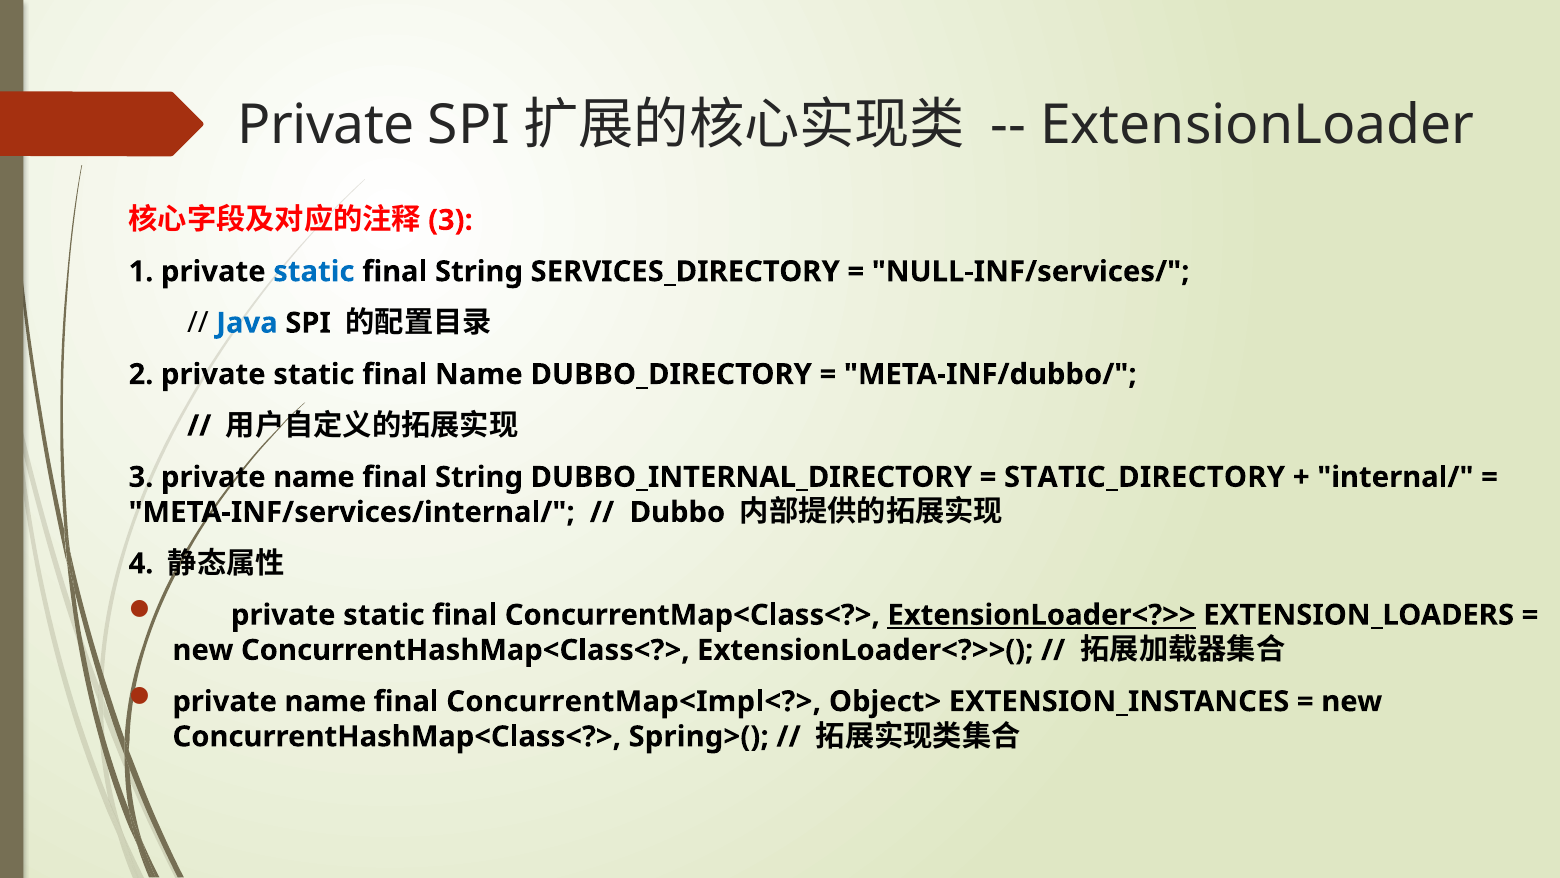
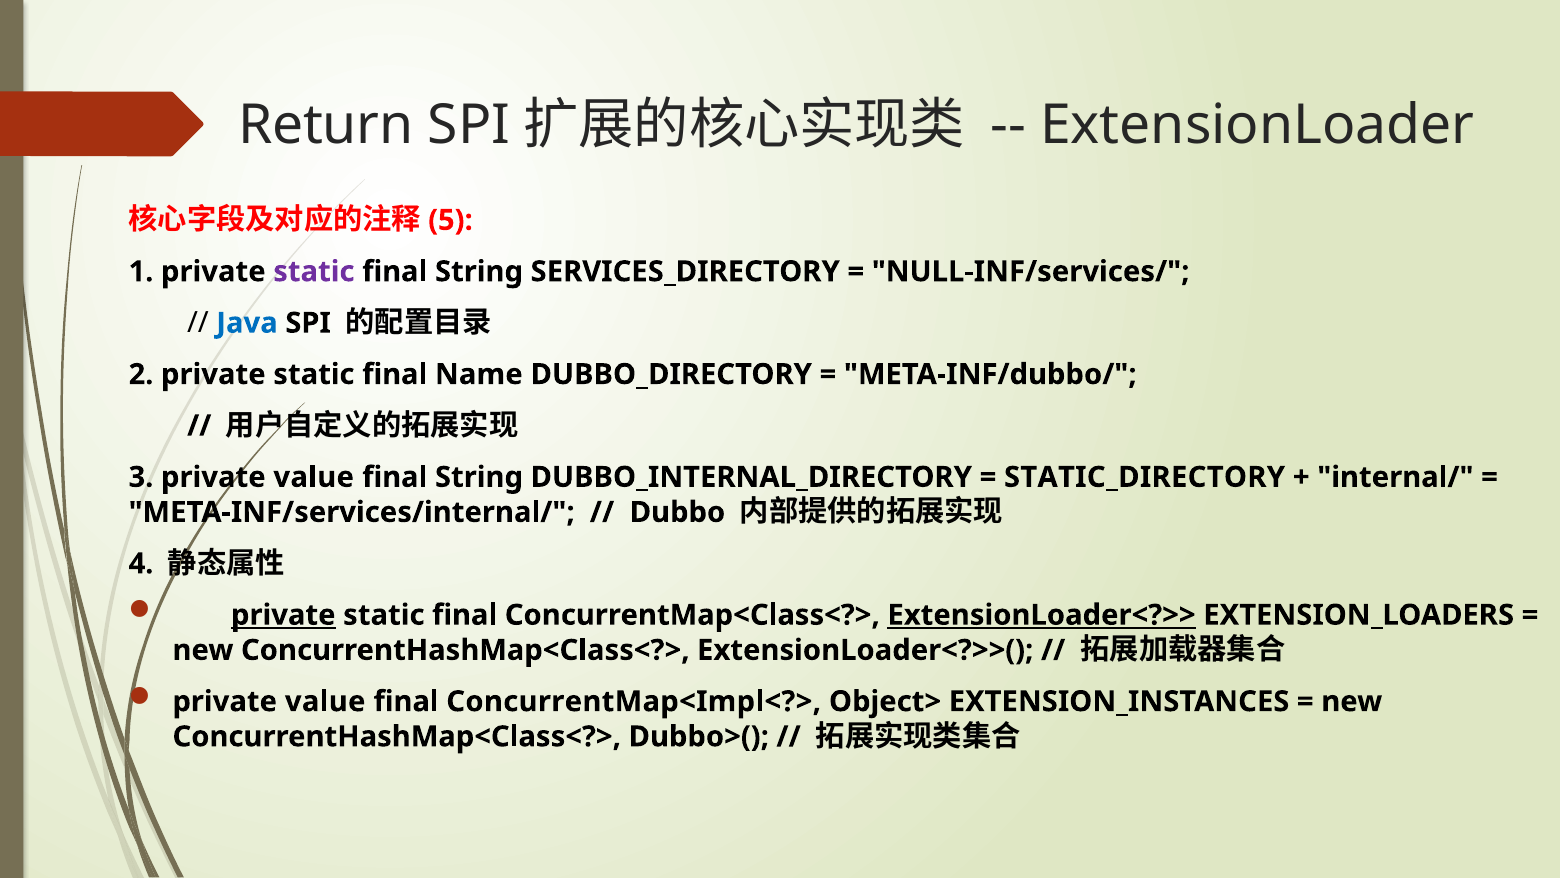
Private at (326, 125): Private -> Return
3 at (450, 220): 3 -> 5
static at (314, 271) colour: blue -> purple
3 private name: name -> value
private at (283, 615) underline: none -> present
name at (325, 701): name -> value
Spring>(: Spring>( -> Dubbo>(
